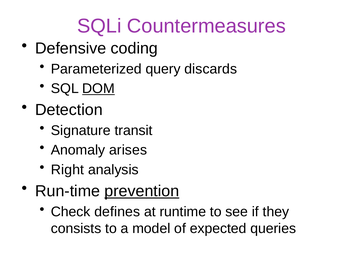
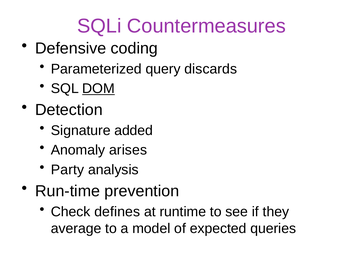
transit: transit -> added
Right: Right -> Party
prevention underline: present -> none
consists: consists -> average
